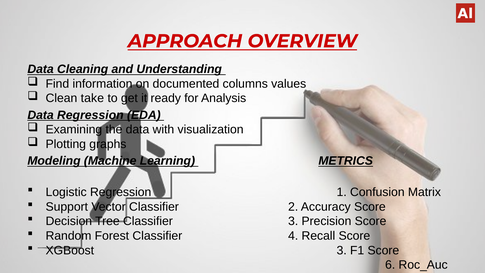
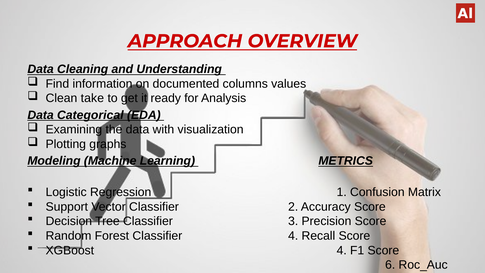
Data Regression: Regression -> Categorical
XGBoost 3: 3 -> 4
